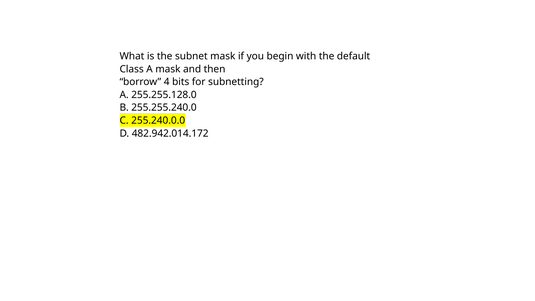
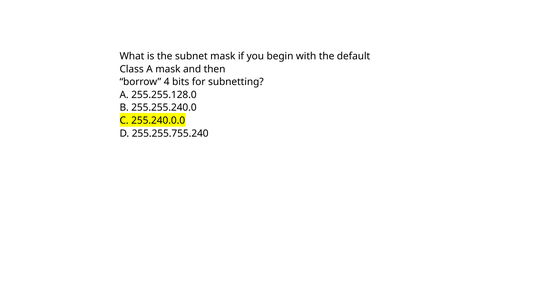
482.942.014.172: 482.942.014.172 -> 255.255.755.240
